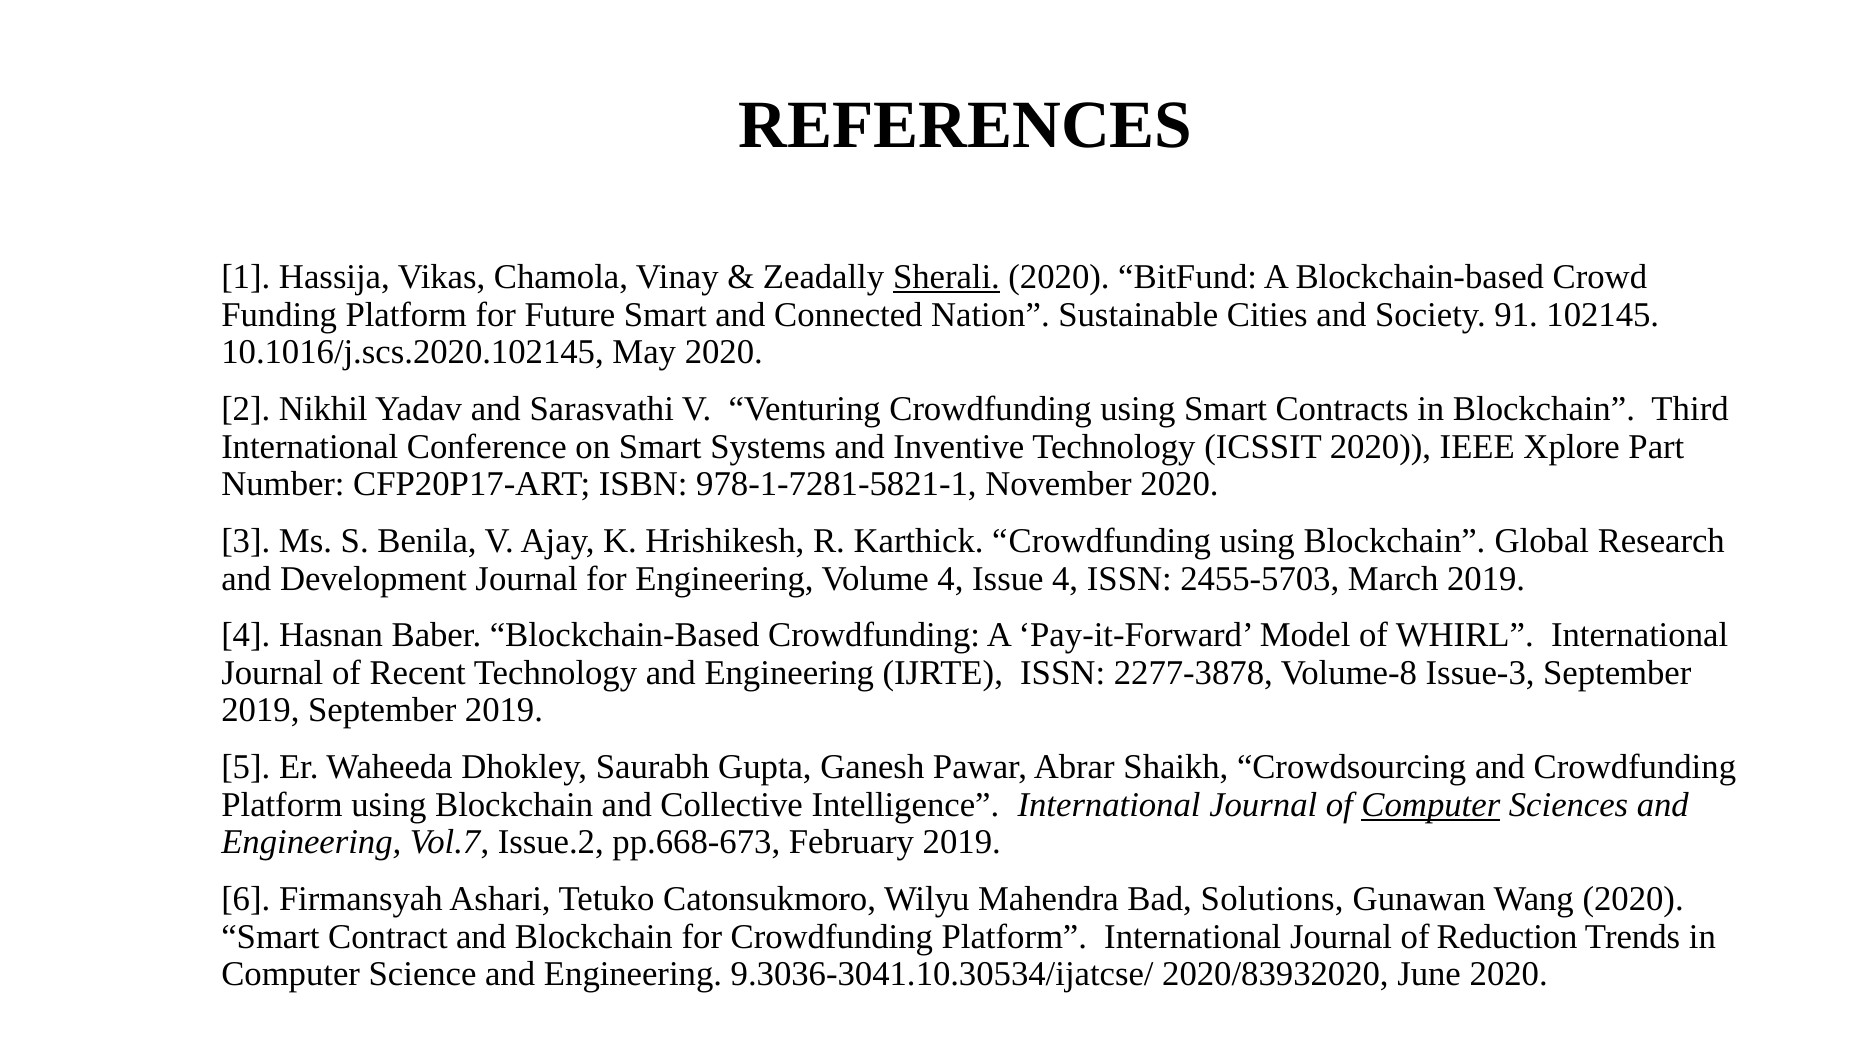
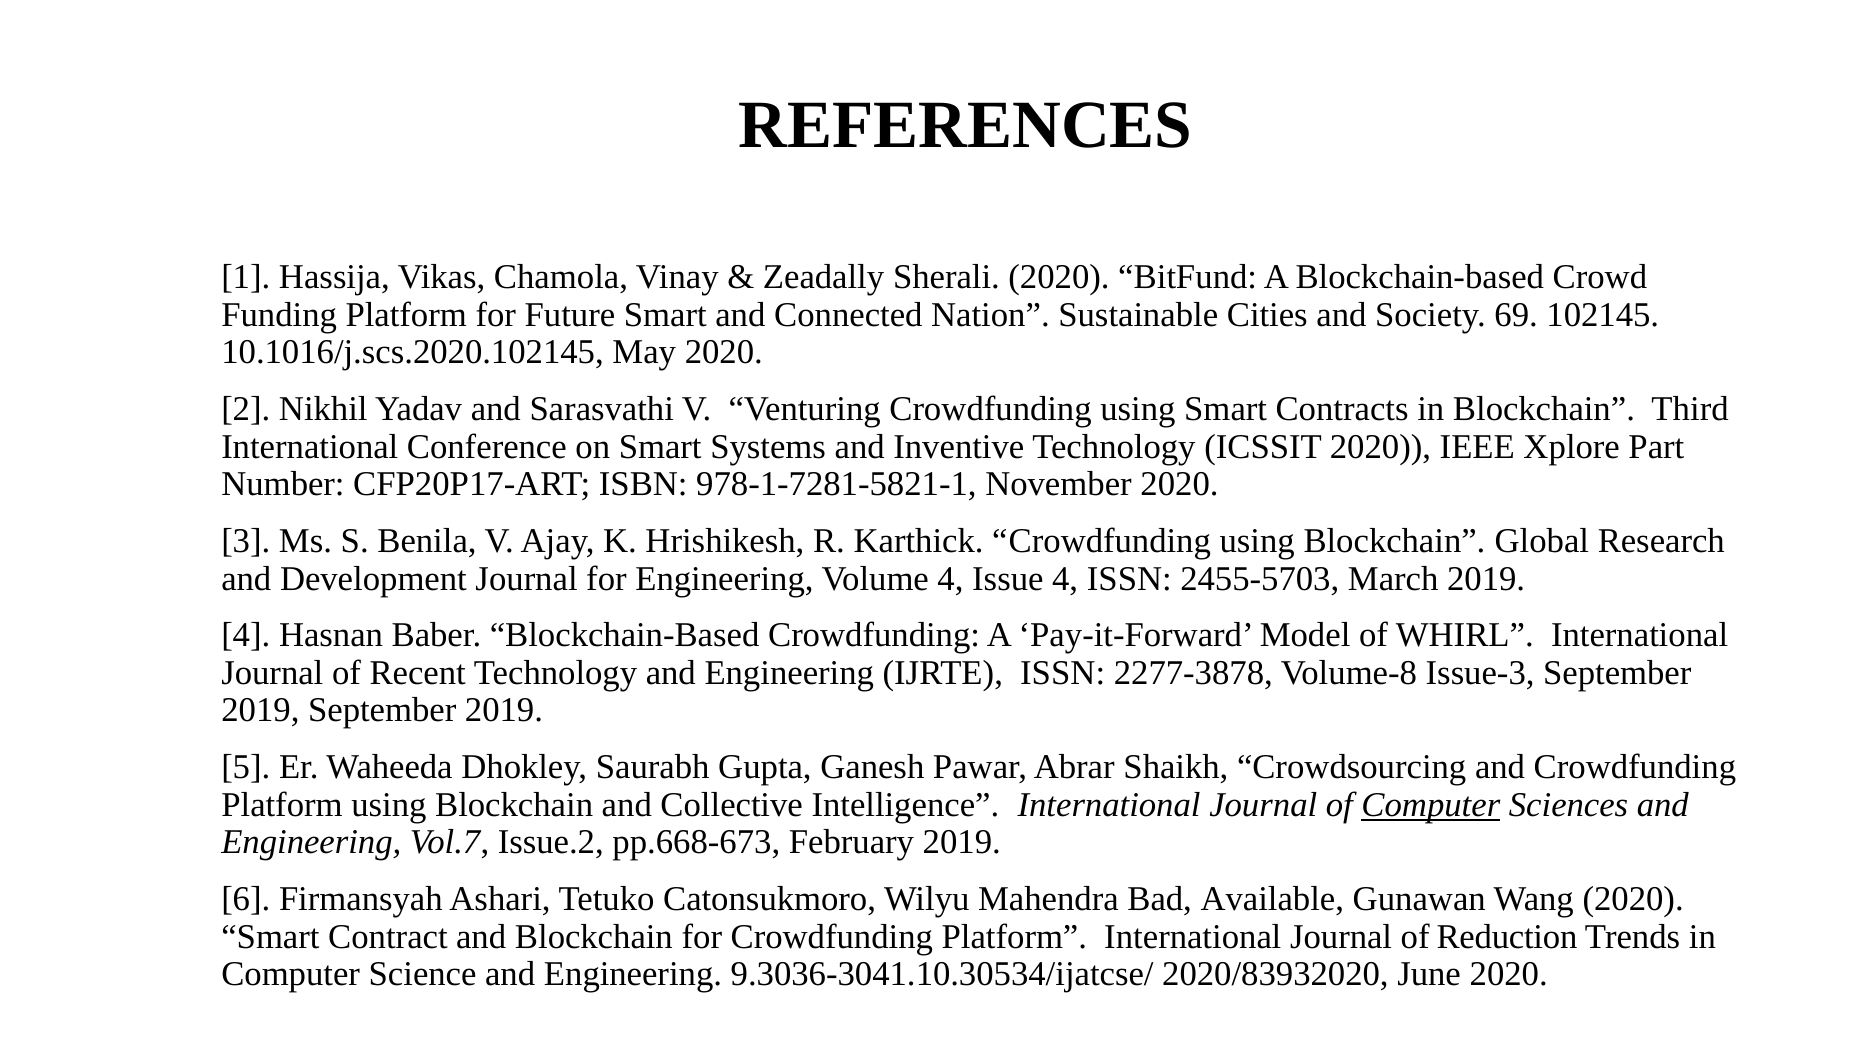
Sherali underline: present -> none
91: 91 -> 69
Solutions: Solutions -> Available
